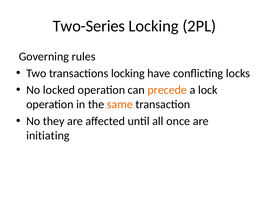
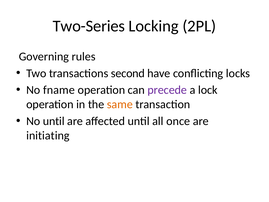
transactions locking: locking -> second
locked: locked -> fname
precede colour: orange -> purple
No they: they -> until
